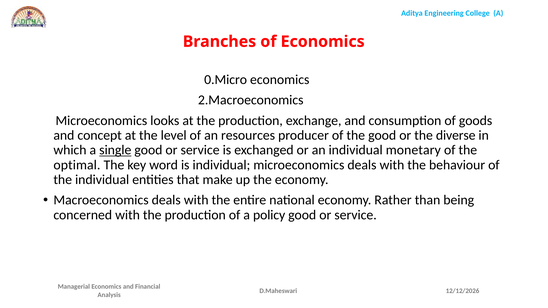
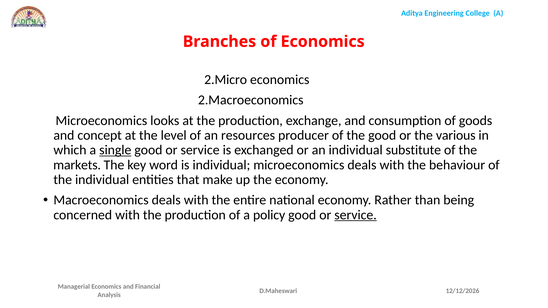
0.Micro: 0.Micro -> 2.Micro
diverse: diverse -> various
monetary: monetary -> substitute
optimal: optimal -> markets
service at (356, 215) underline: none -> present
